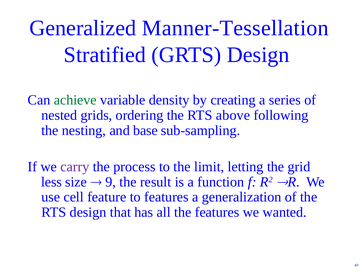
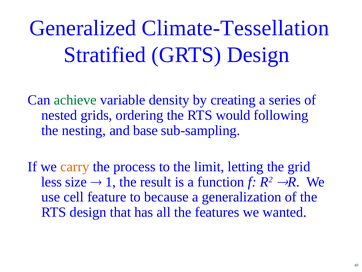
Manner-Tessellation: Manner-Tessellation -> Climate-Tessellation
above: above -> would
carry colour: purple -> orange
9: 9 -> 1
to features: features -> because
